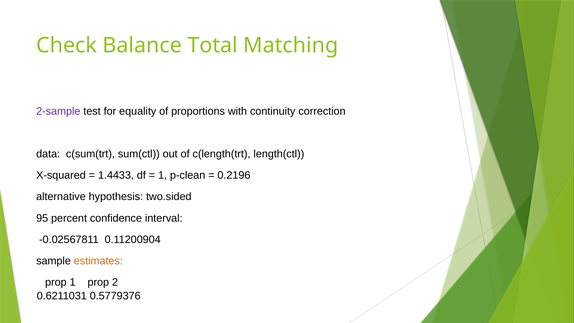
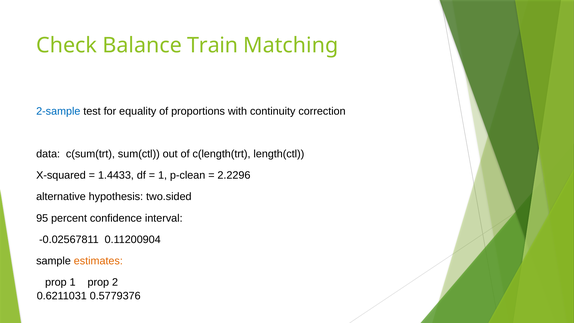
Total: Total -> Train
2-sample colour: purple -> blue
0.2196: 0.2196 -> 2.2296
